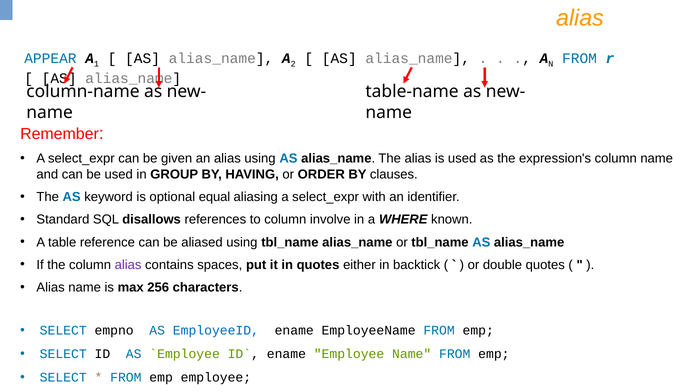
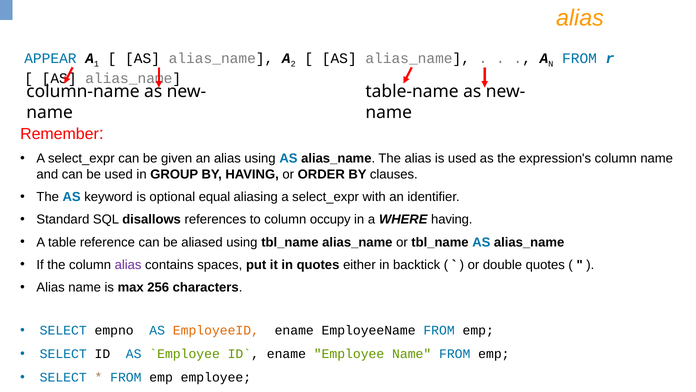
involve: involve -> occupy
WHERE known: known -> having
EmployeeID colour: blue -> orange
